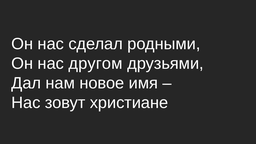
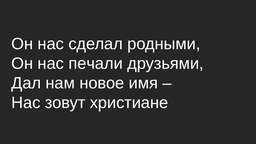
другом: другом -> печали
